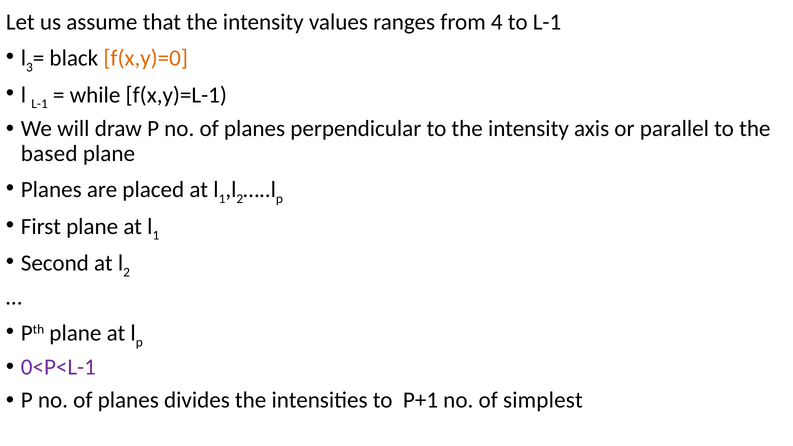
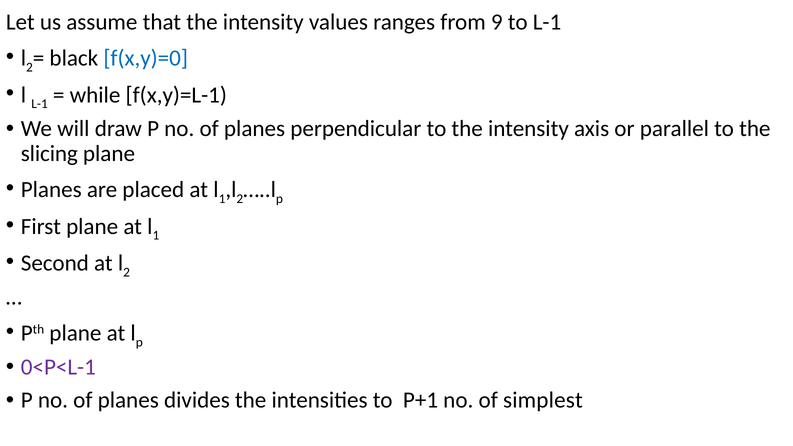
4: 4 -> 9
3 at (29, 67): 3 -> 2
f(x,y)=0 colour: orange -> blue
based: based -> slicing
